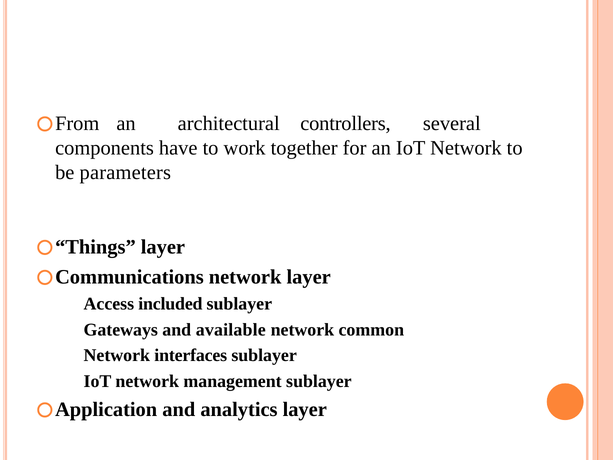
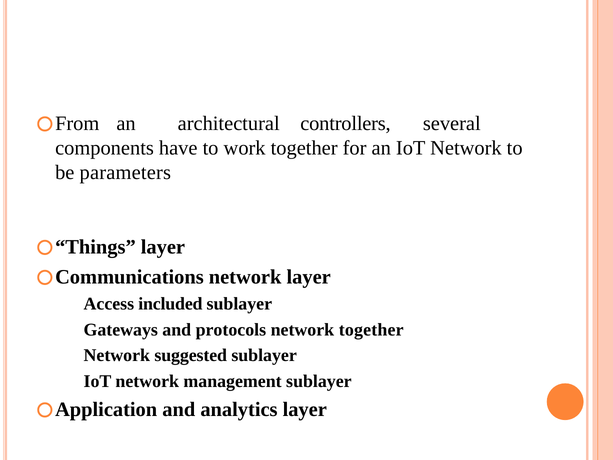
available: available -> protocols
network common: common -> together
interfaces: interfaces -> suggested
